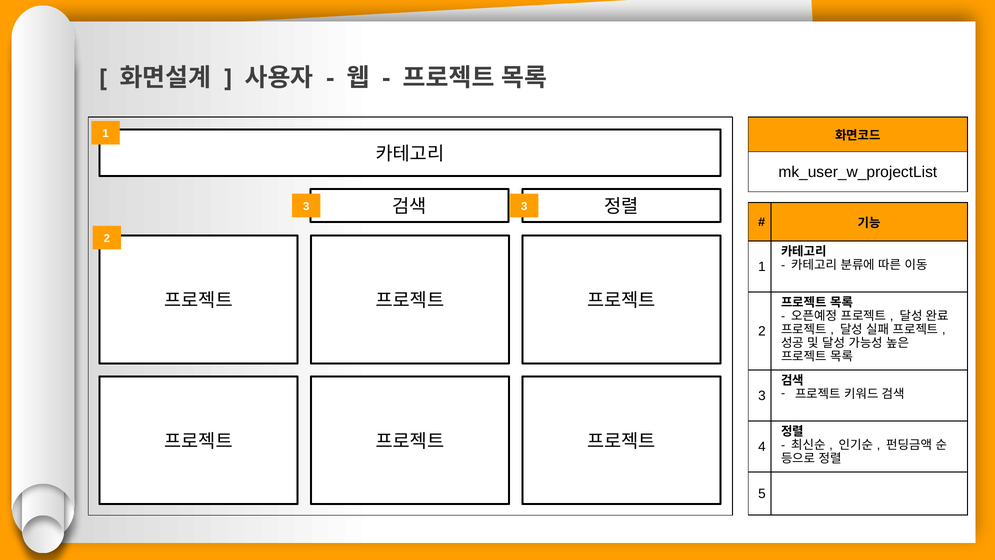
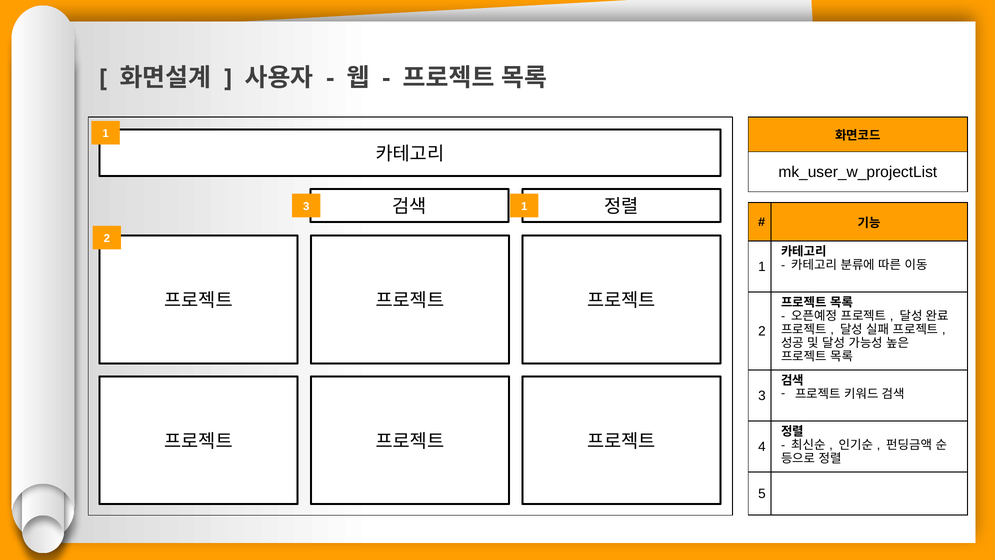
3 3: 3 -> 1
